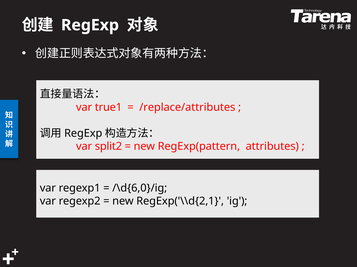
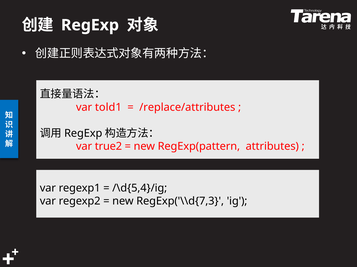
true1: true1 -> told1
split2: split2 -> true2
/\d{6,0}/ig: /\d{6,0}/ig -> /\d{5,4}/ig
RegExp('\\d{2,1: RegExp('\\d{2,1 -> RegExp('\\d{7,3
